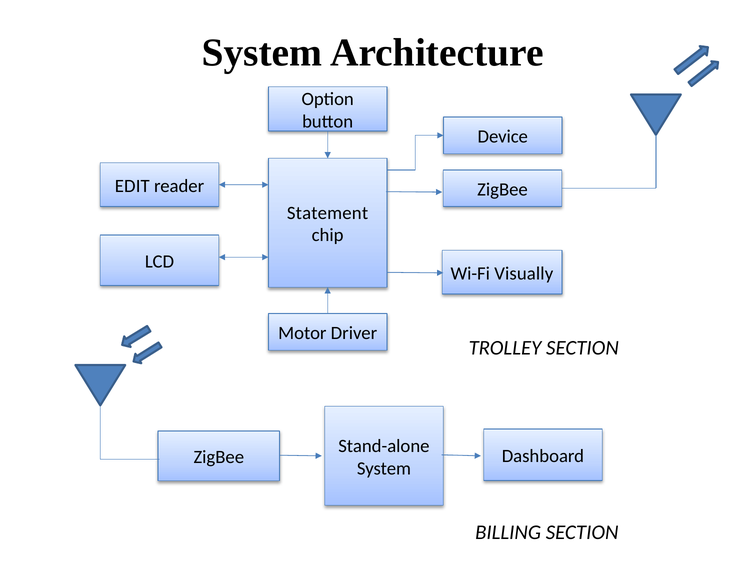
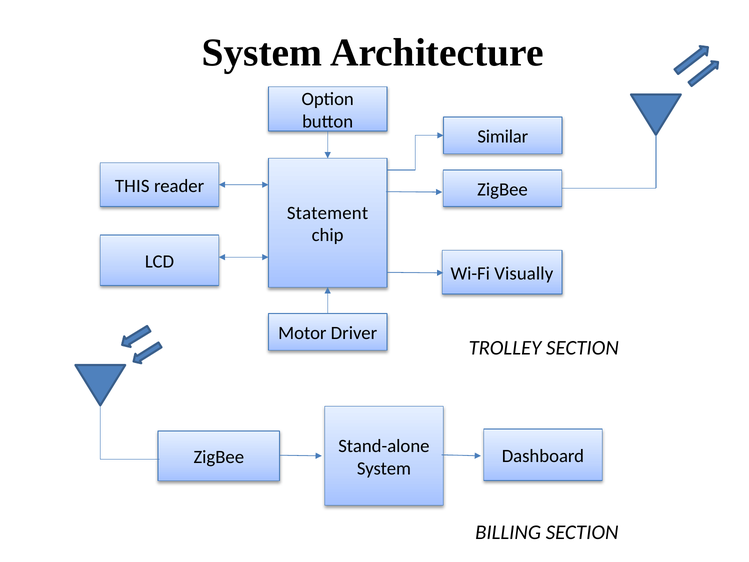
Device: Device -> Similar
EDIT: EDIT -> THIS
